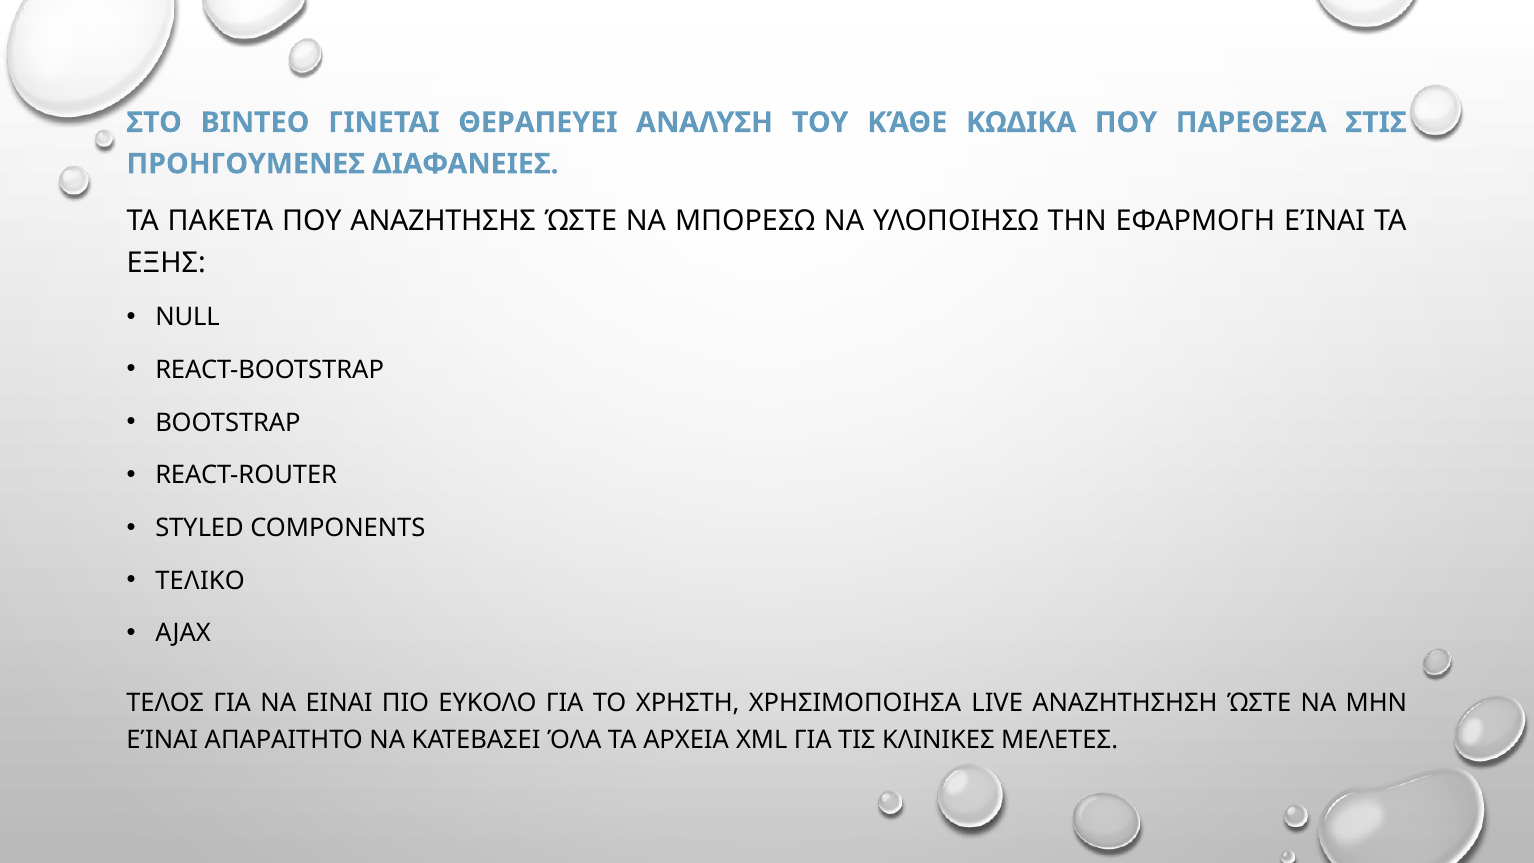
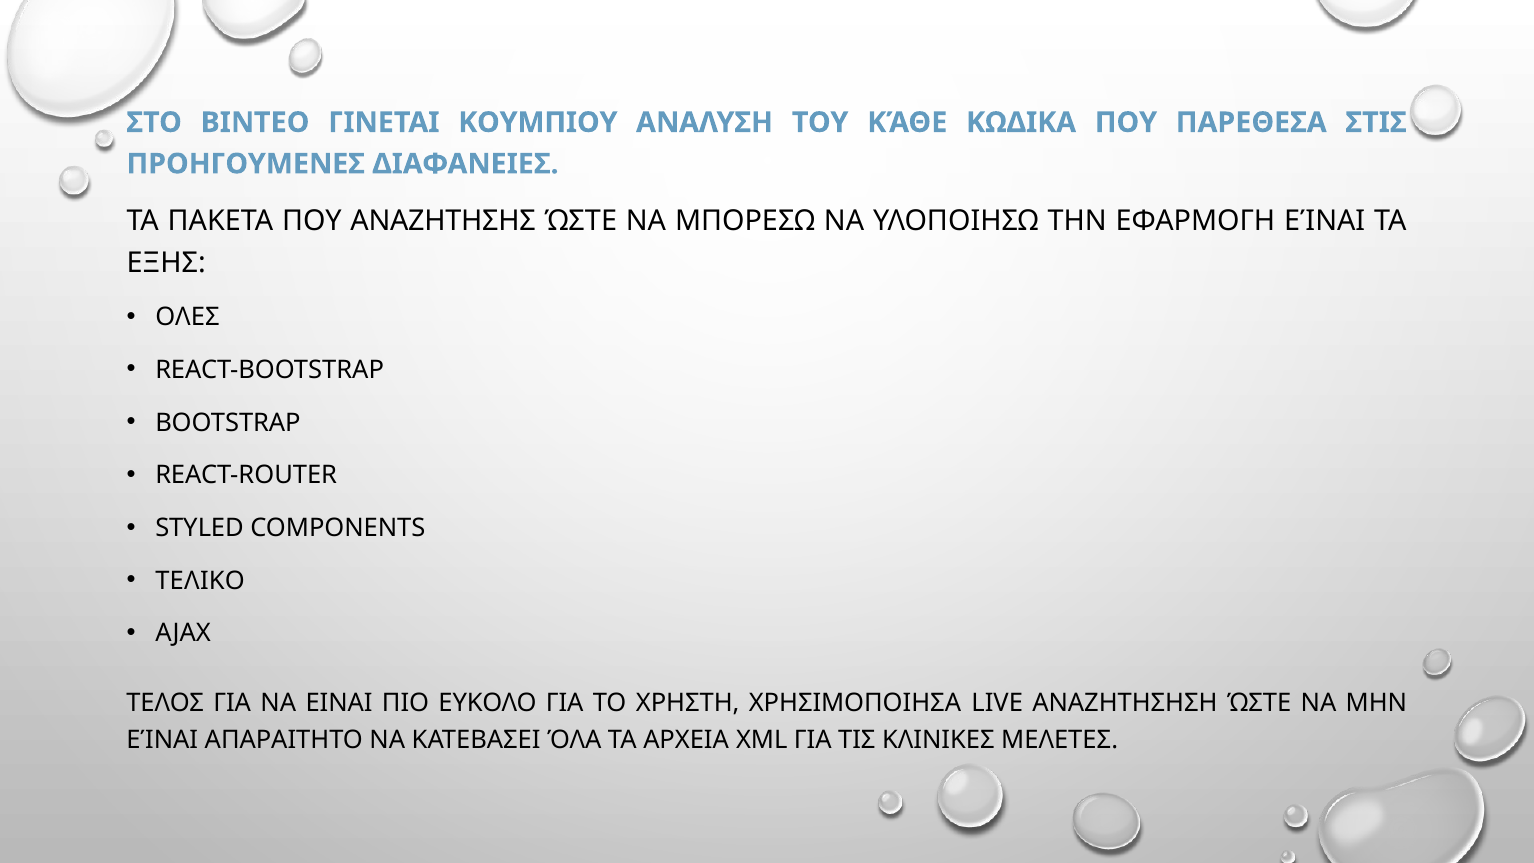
ΘΕΡΑΠΕΥΕΙ: ΘΕΡΑΠΕΥΕΙ -> ΚΟΥΜΠΙΟΥ
NULL: NULL -> ΟΛΕΣ
